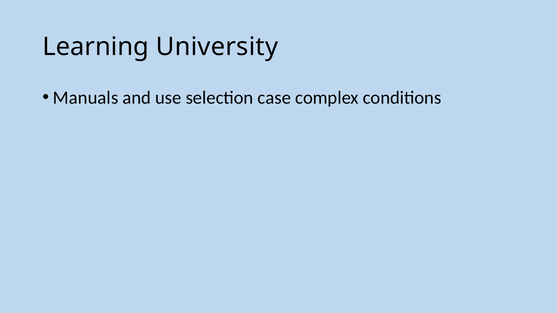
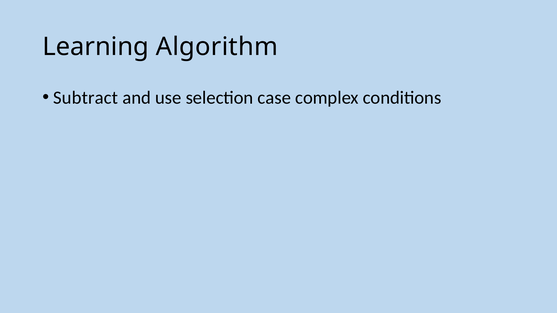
University: University -> Algorithm
Manuals: Manuals -> Subtract
